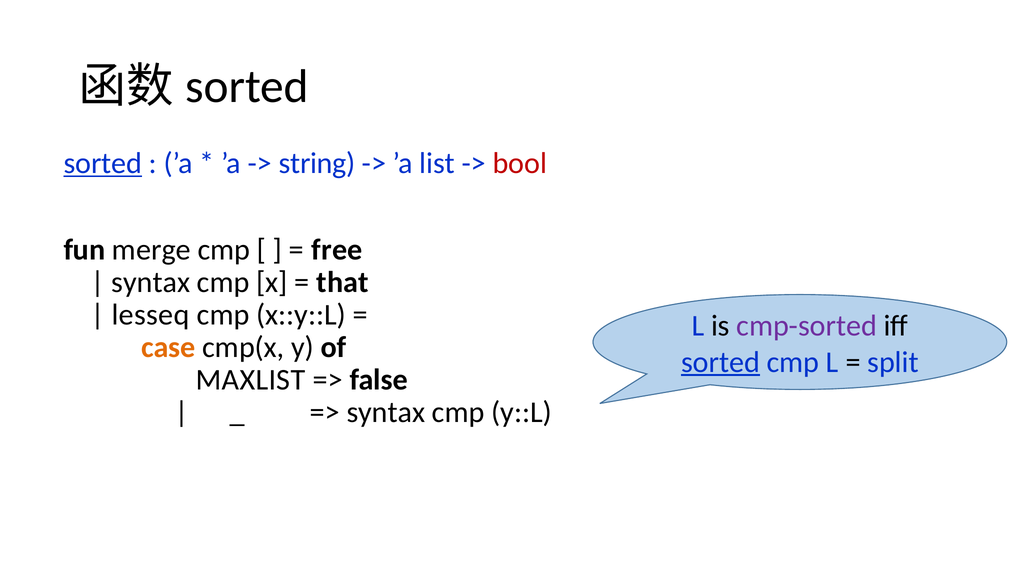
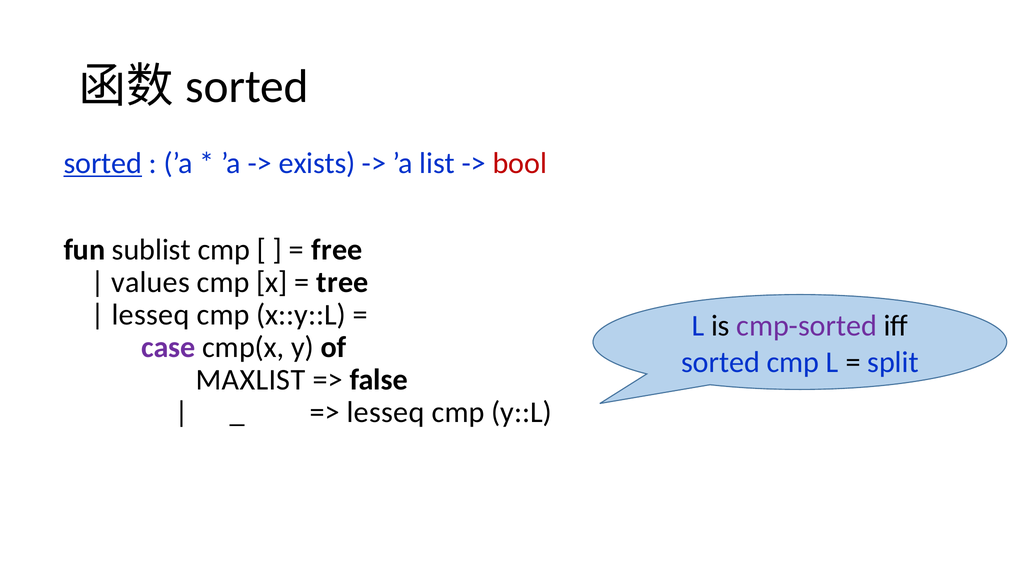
string: string -> exists
merge: merge -> sublist
syntax at (151, 283): syntax -> values
that: that -> tree
case colour: orange -> purple
sorted at (721, 363) underline: present -> none
syntax at (386, 413): syntax -> lesseq
